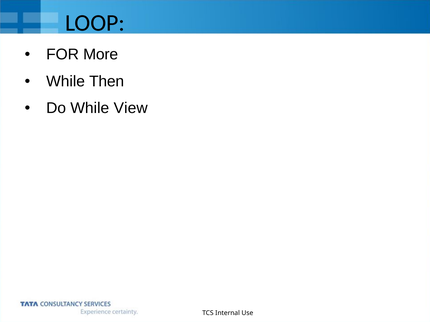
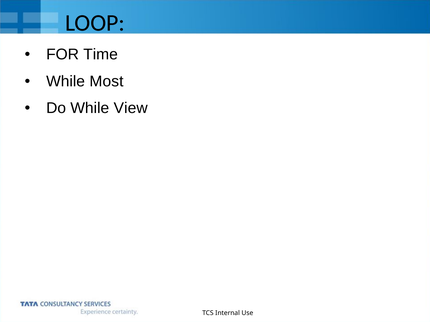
More: More -> Time
Then: Then -> Most
